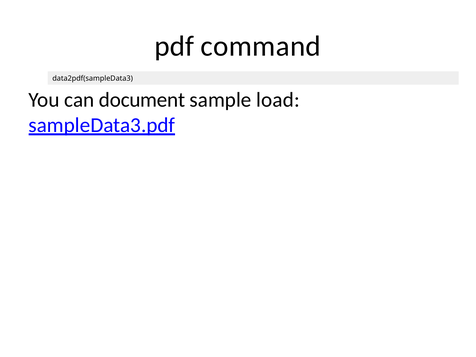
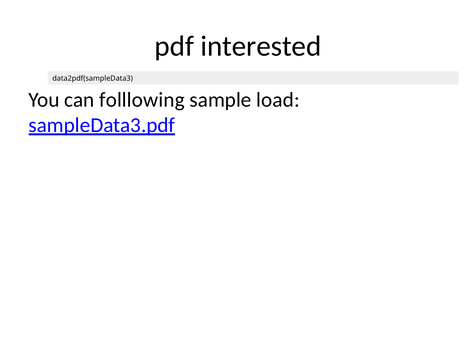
command: command -> interested
document: document -> folllowing
